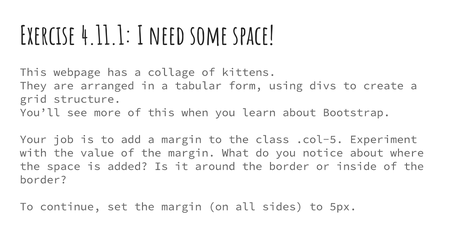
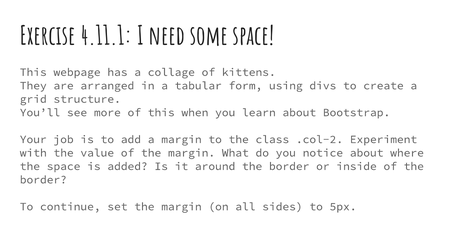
.col-5: .col-5 -> .col-2
